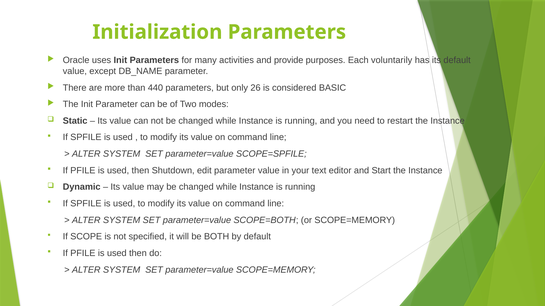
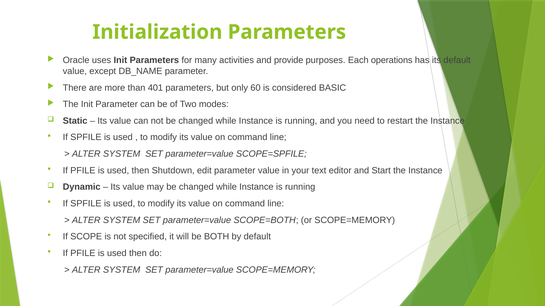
voluntarily: voluntarily -> operations
440: 440 -> 401
26: 26 -> 60
